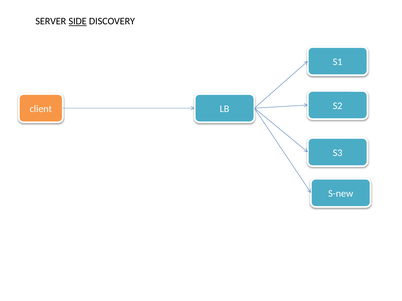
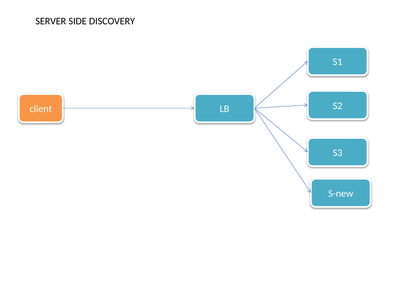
SIDE underline: present -> none
